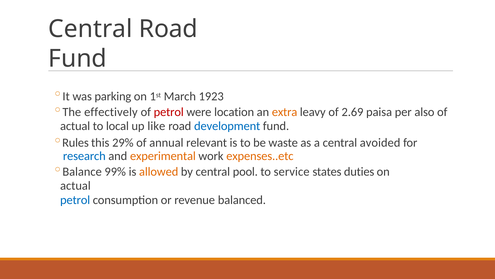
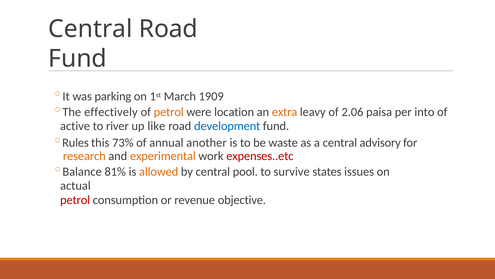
1923: 1923 -> 1909
petrol at (169, 112) colour: red -> orange
2.69: 2.69 -> 2.06
also: also -> into
actual at (75, 126): actual -> active
local: local -> river
29%: 29% -> 73%
relevant: relevant -> another
avoided: avoided -> advisory
research colour: blue -> orange
expenses..etc colour: orange -> red
99%: 99% -> 81%
service: service -> survive
duties: duties -> issues
petrol at (75, 200) colour: blue -> red
balanced: balanced -> objective
